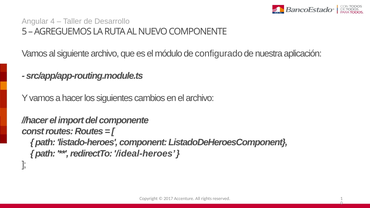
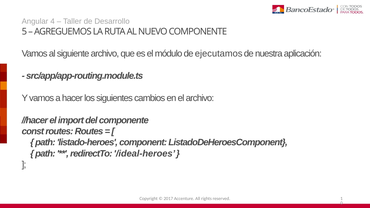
configurado: configurado -> ejecutamos
